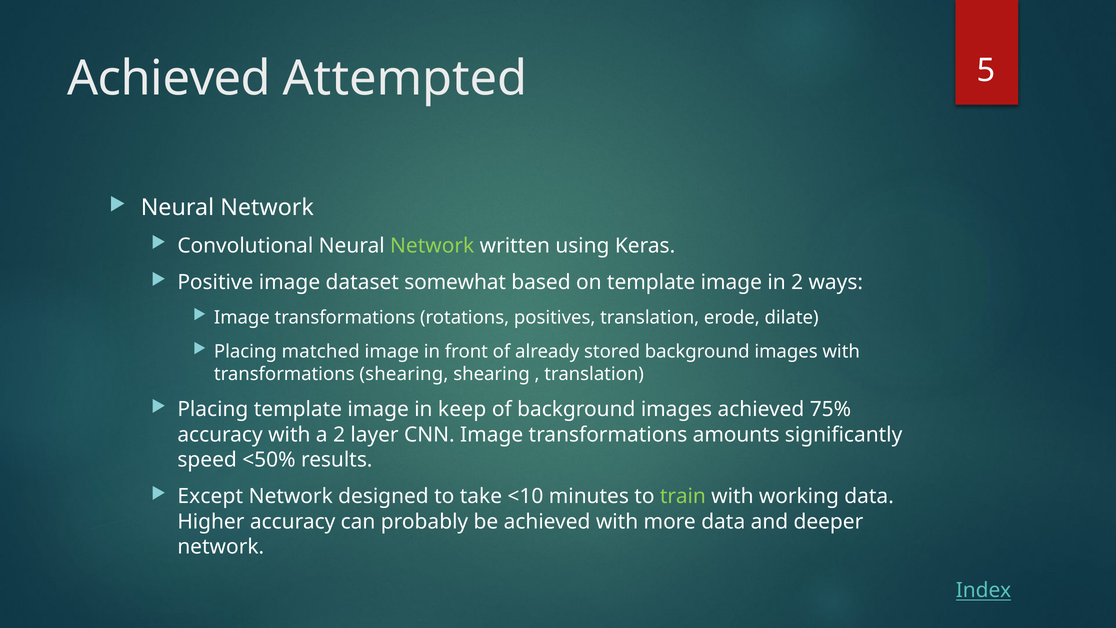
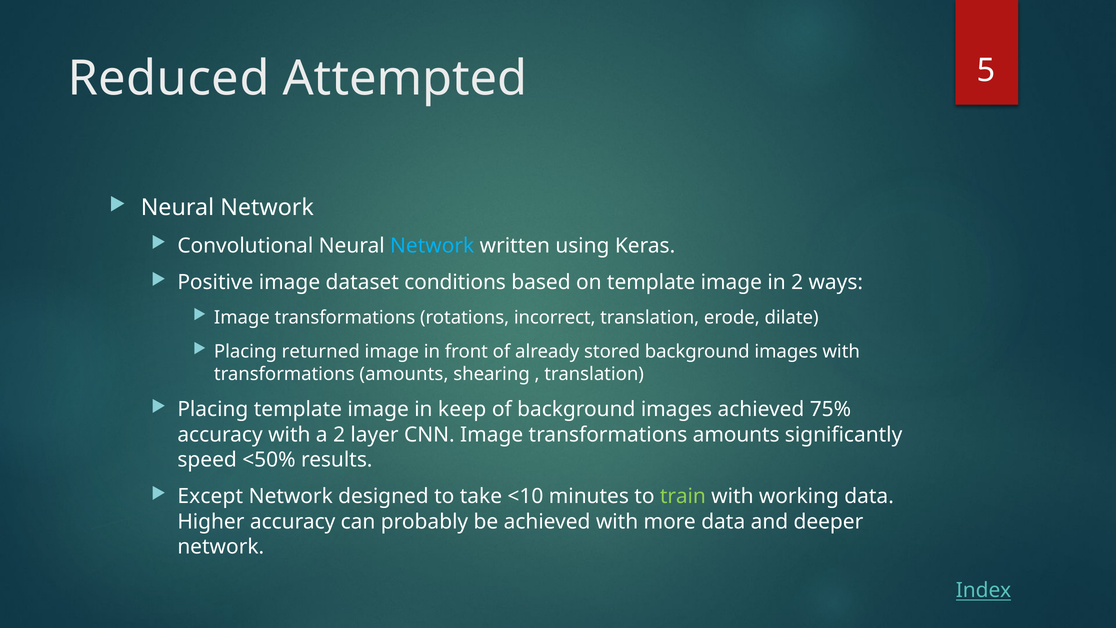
Achieved at (169, 78): Achieved -> Reduced
Network at (432, 246) colour: light green -> light blue
somewhat: somewhat -> conditions
positives: positives -> incorrect
matched: matched -> returned
shearing at (404, 374): shearing -> amounts
